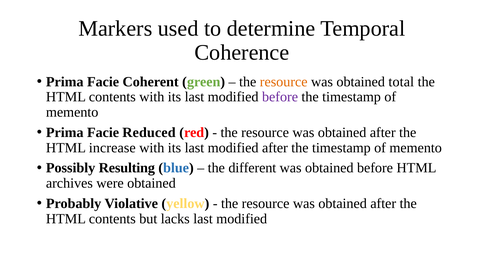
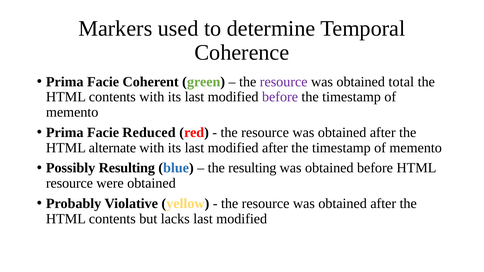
resource at (284, 82) colour: orange -> purple
increase: increase -> alternate
the different: different -> resulting
archives at (69, 183): archives -> resource
